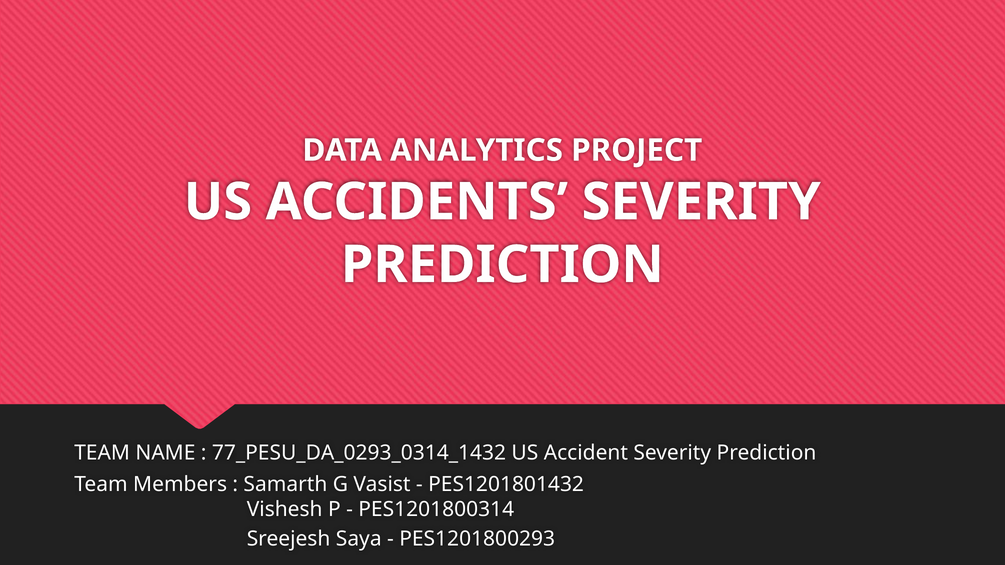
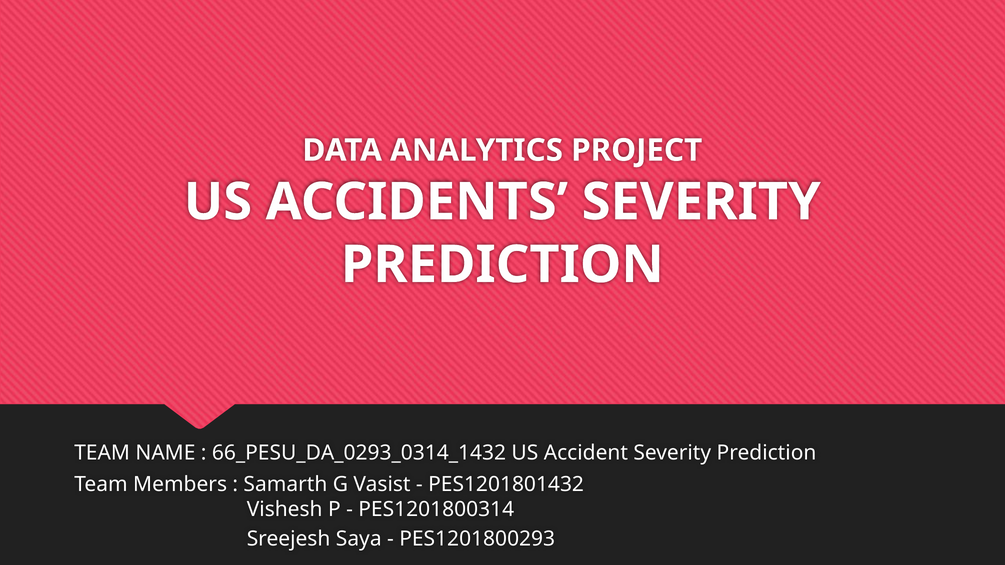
77_PESU_DA_0293_0314_1432: 77_PESU_DA_0293_0314_1432 -> 66_PESU_DA_0293_0314_1432
